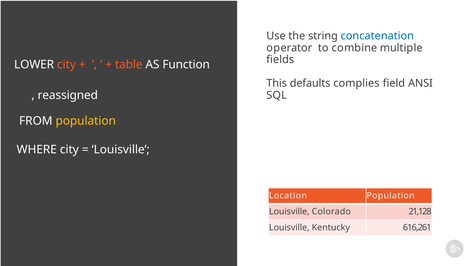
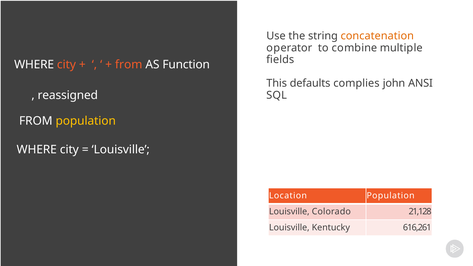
concatenation colour: blue -> orange
LOWER at (34, 65): LOWER -> WHERE
table at (129, 65): table -> from
field: field -> john
